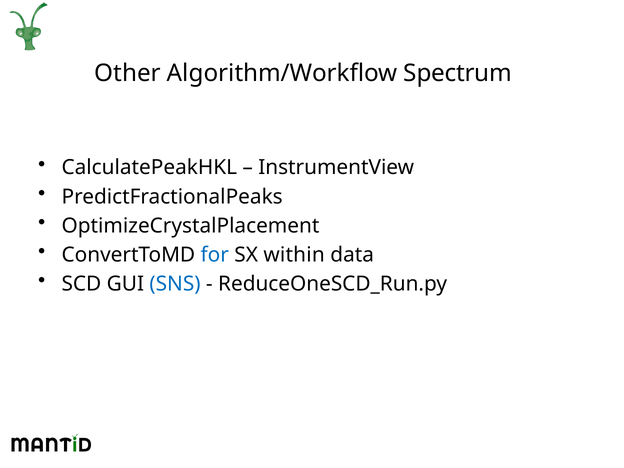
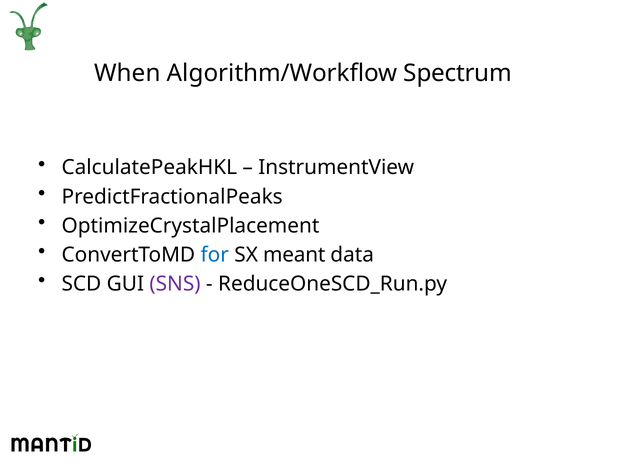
Other: Other -> When
within: within -> meant
SNS colour: blue -> purple
